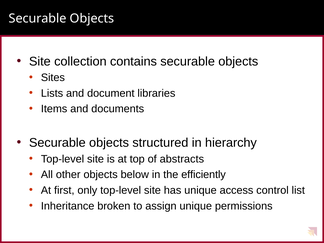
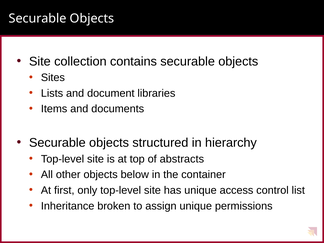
efficiently: efficiently -> container
